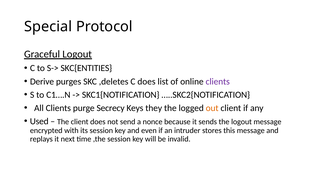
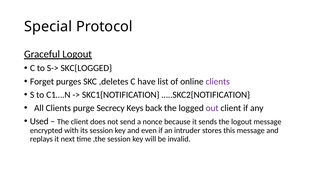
SKC{ENTITIES: SKC{ENTITIES -> SKC{LOGGED
Derive: Derive -> Forget
C does: does -> have
they: they -> back
out colour: orange -> purple
